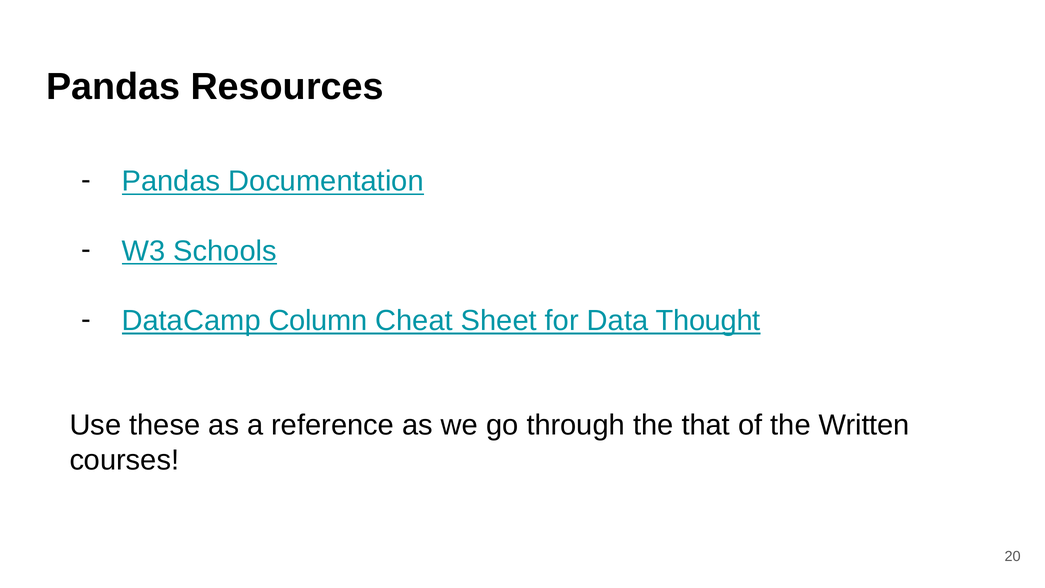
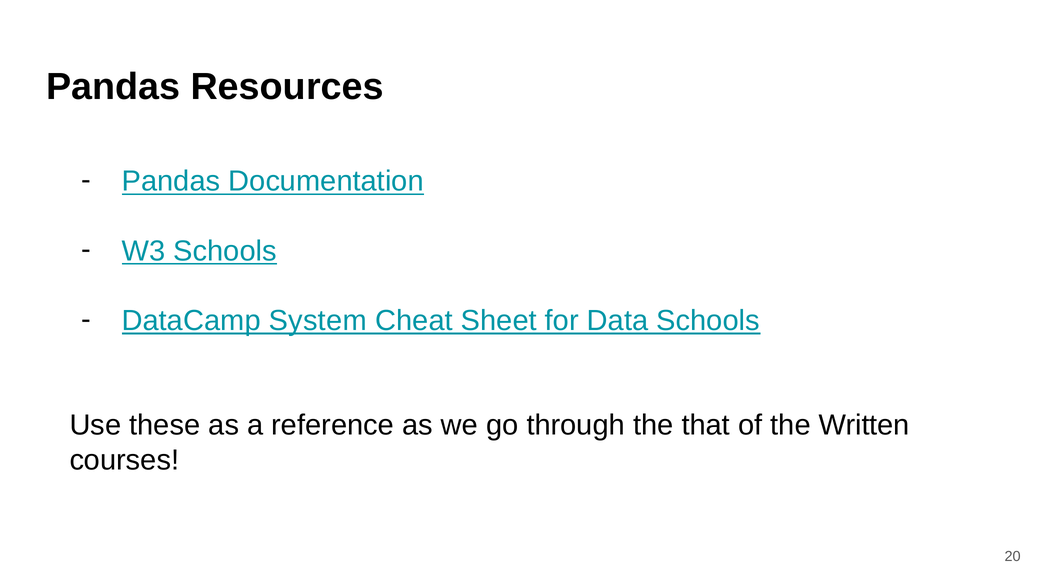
Column: Column -> System
Data Thought: Thought -> Schools
